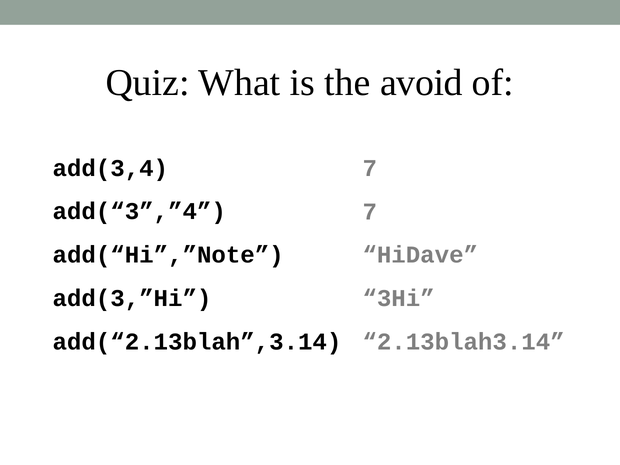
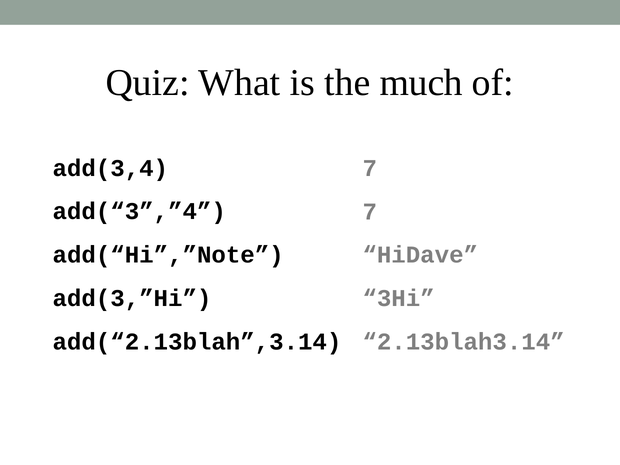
avoid: avoid -> much
